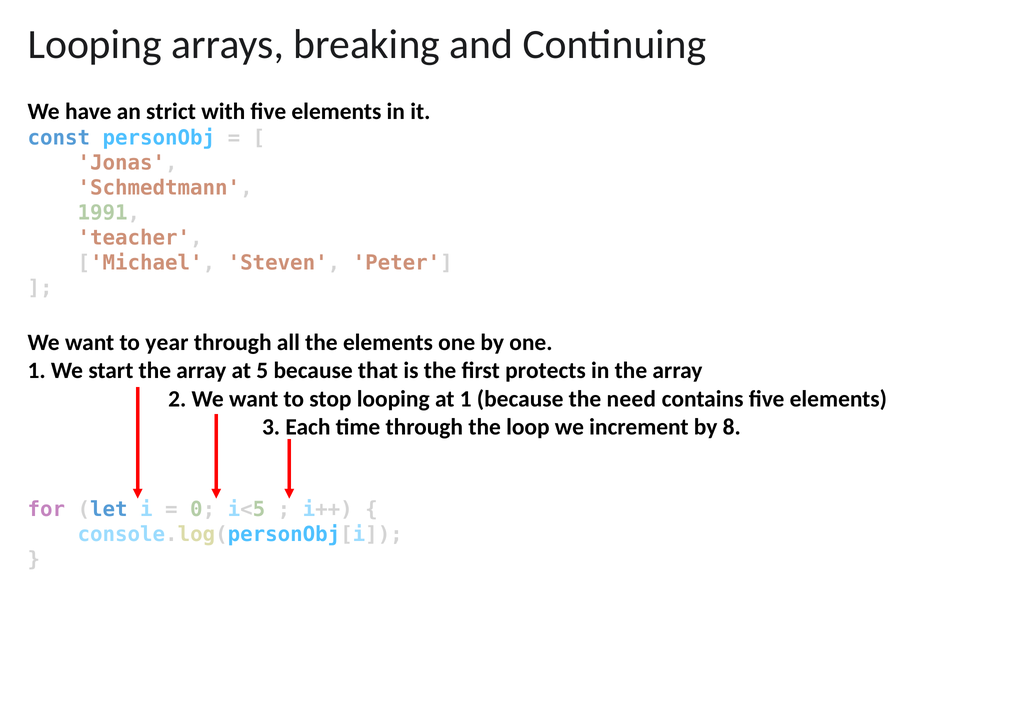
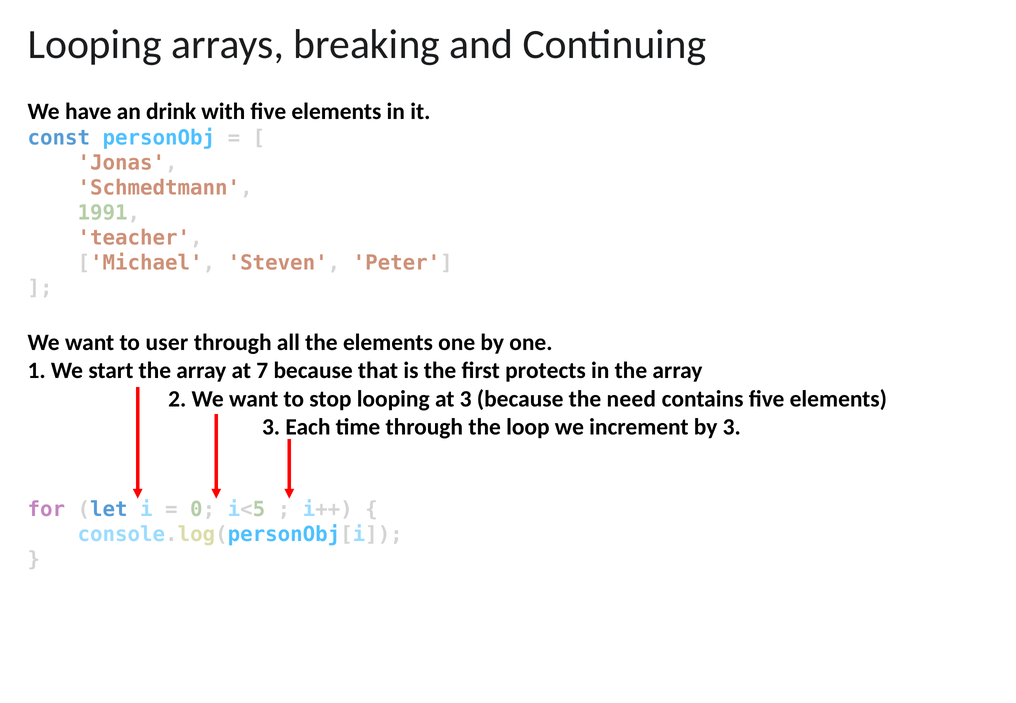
strict: strict -> drink
year: year -> user
5: 5 -> 7
at 1: 1 -> 3
by 8: 8 -> 3
